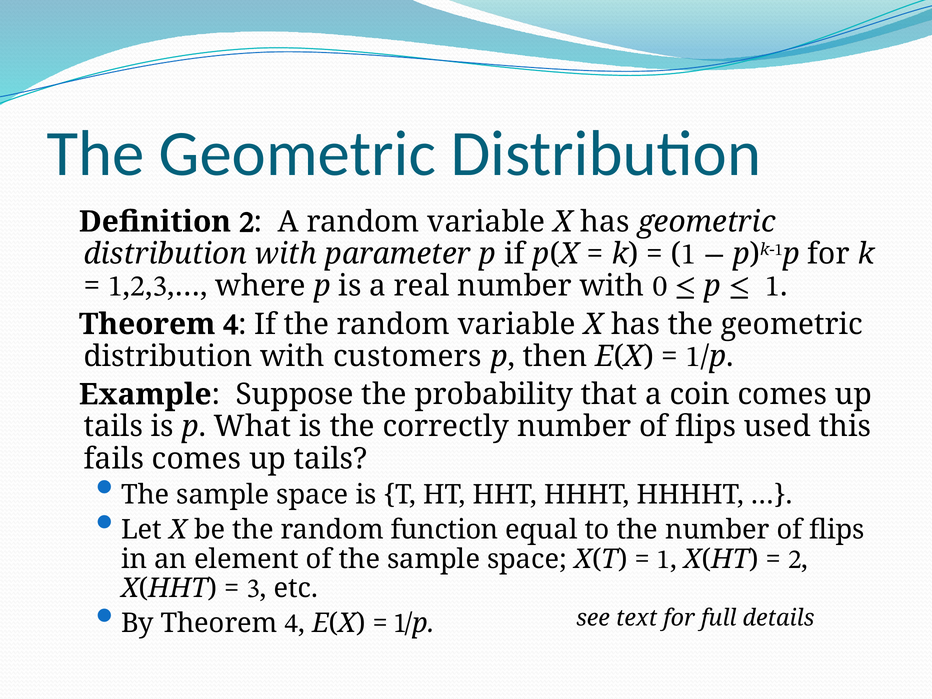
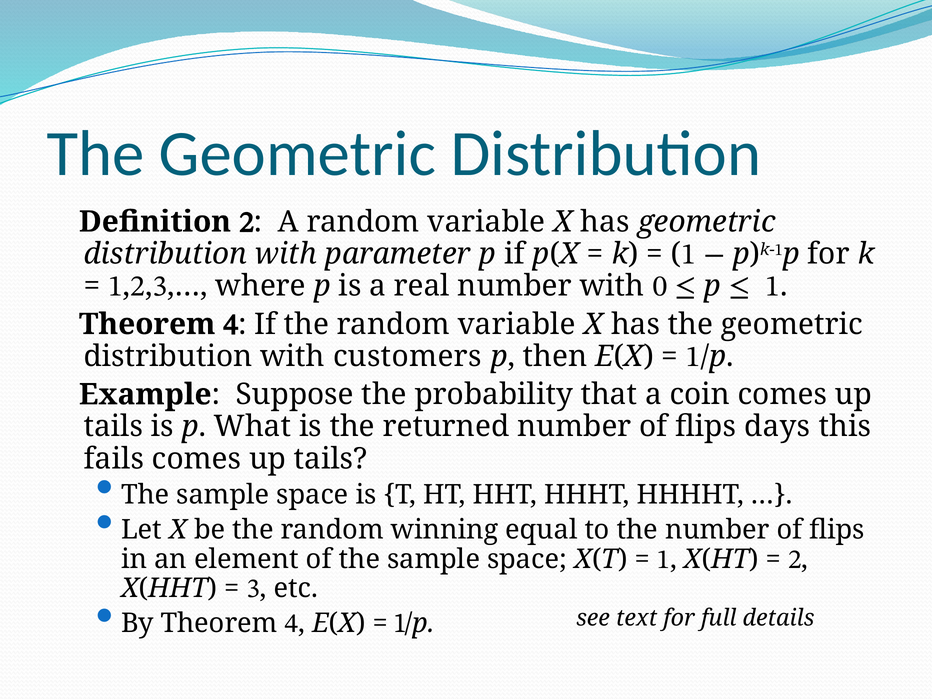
correctly: correctly -> returned
used: used -> days
function: function -> winning
